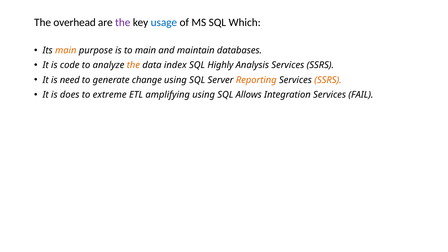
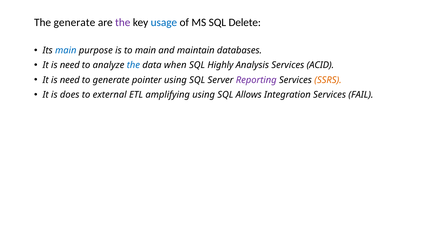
The overhead: overhead -> generate
Which: Which -> Delete
main at (66, 50) colour: orange -> blue
code at (70, 65): code -> need
the at (133, 65) colour: orange -> blue
index: index -> when
Analysis Services SSRS: SSRS -> ACID
change: change -> pointer
Reporting colour: orange -> purple
extreme: extreme -> external
